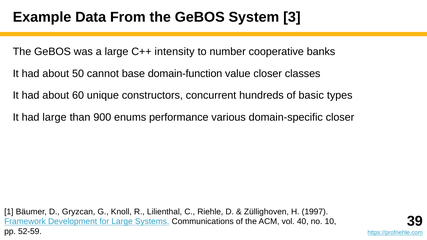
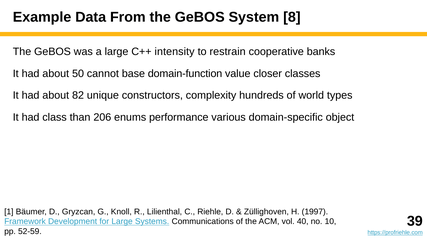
3: 3 -> 8
number: number -> restrain
60: 60 -> 82
concurrent: concurrent -> complexity
basic: basic -> world
had large: large -> class
900: 900 -> 206
domain-specific closer: closer -> object
